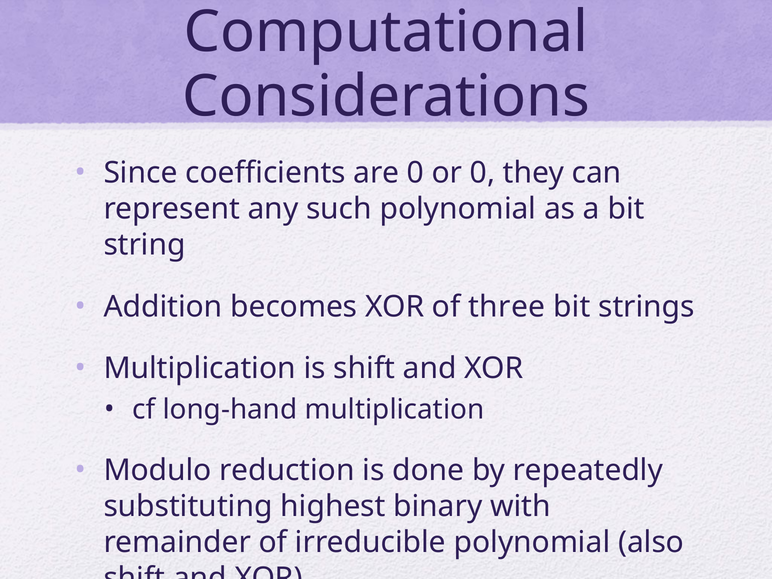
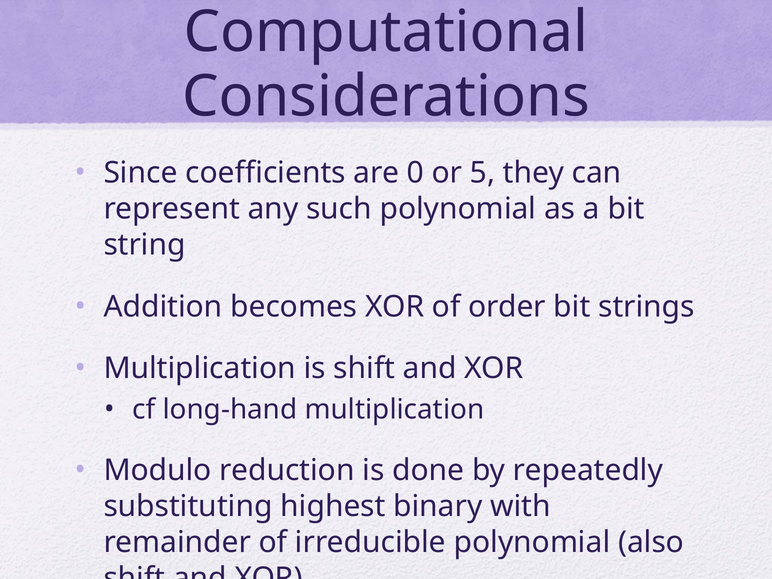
or 0: 0 -> 5
three: three -> order
